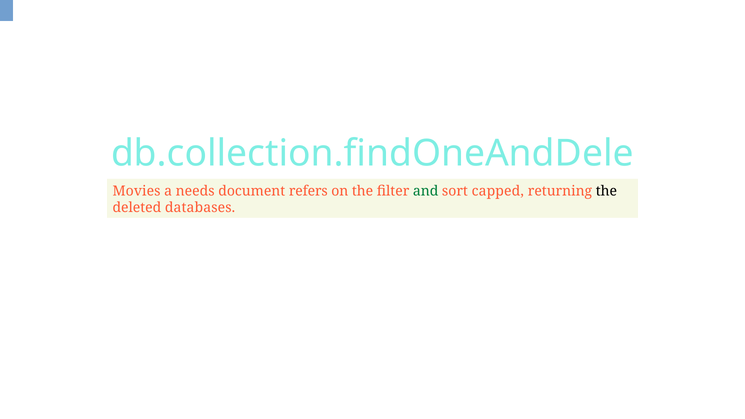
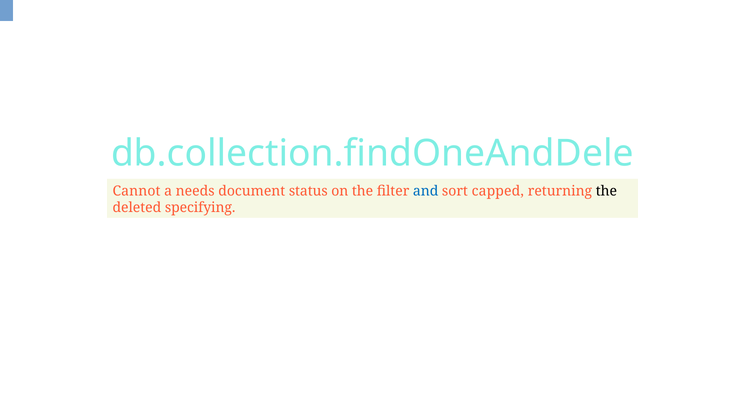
Movies: Movies -> Cannot
refers: refers -> status
and colour: green -> blue
databases: databases -> specifying
